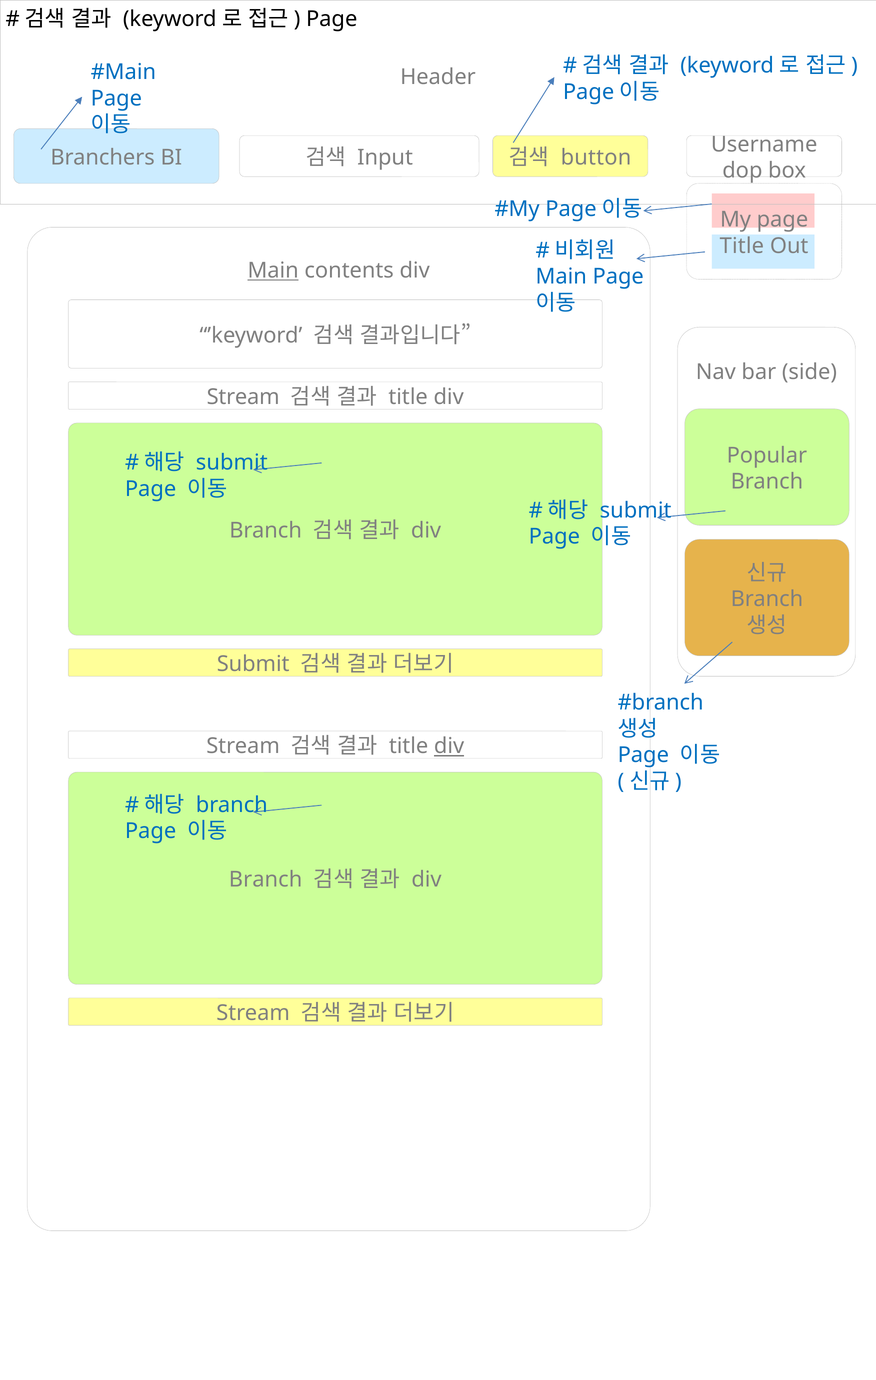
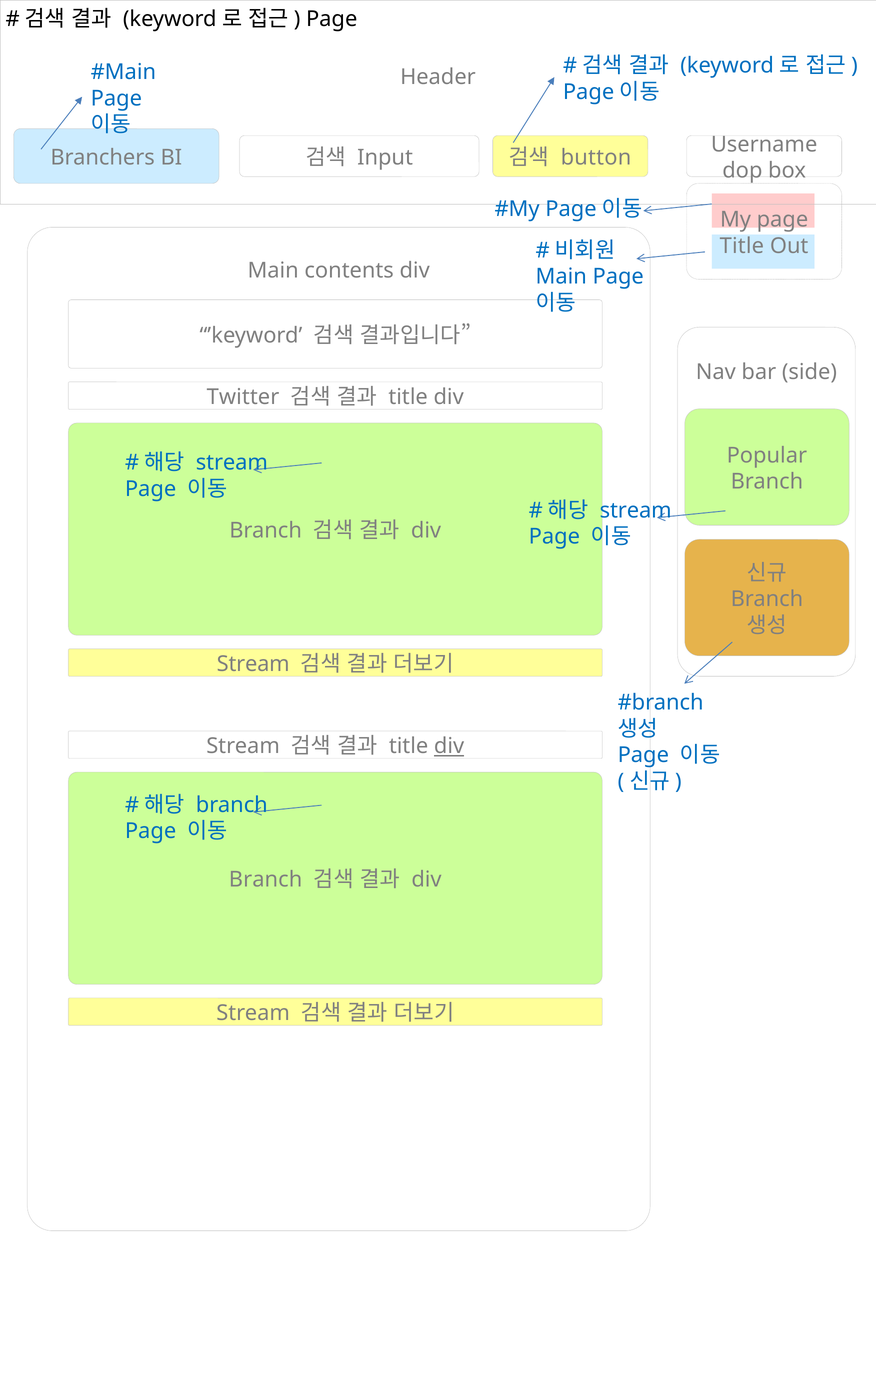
Main at (273, 270) underline: present -> none
Stream at (243, 397): Stream -> Twitter
submit at (232, 462): submit -> stream
submit at (636, 510): submit -> stream
Submit at (253, 664): Submit -> Stream
